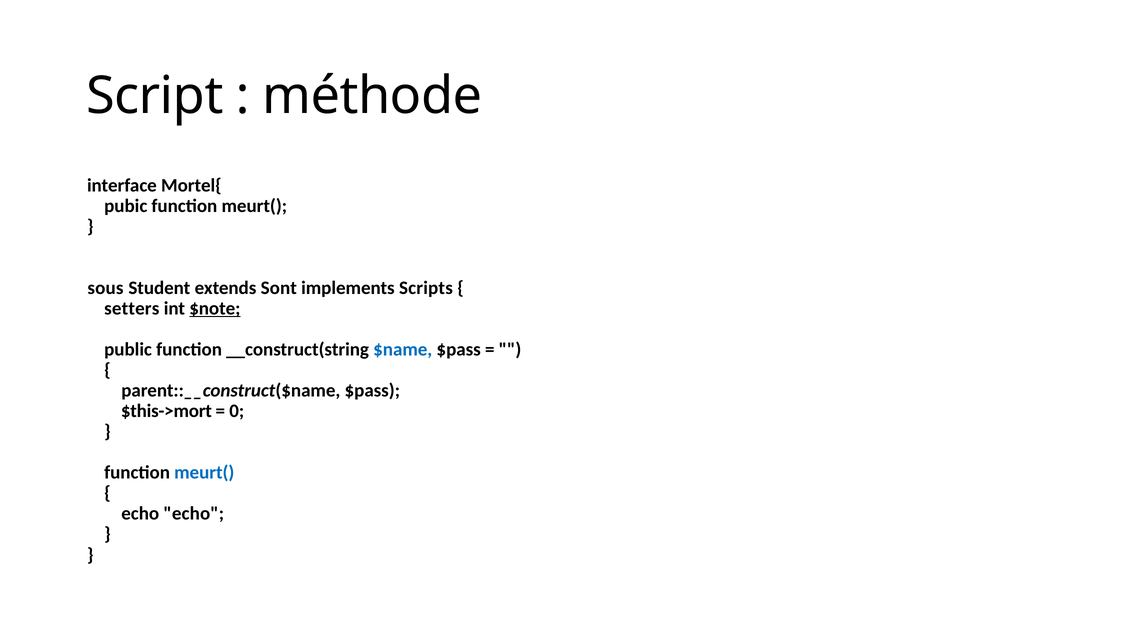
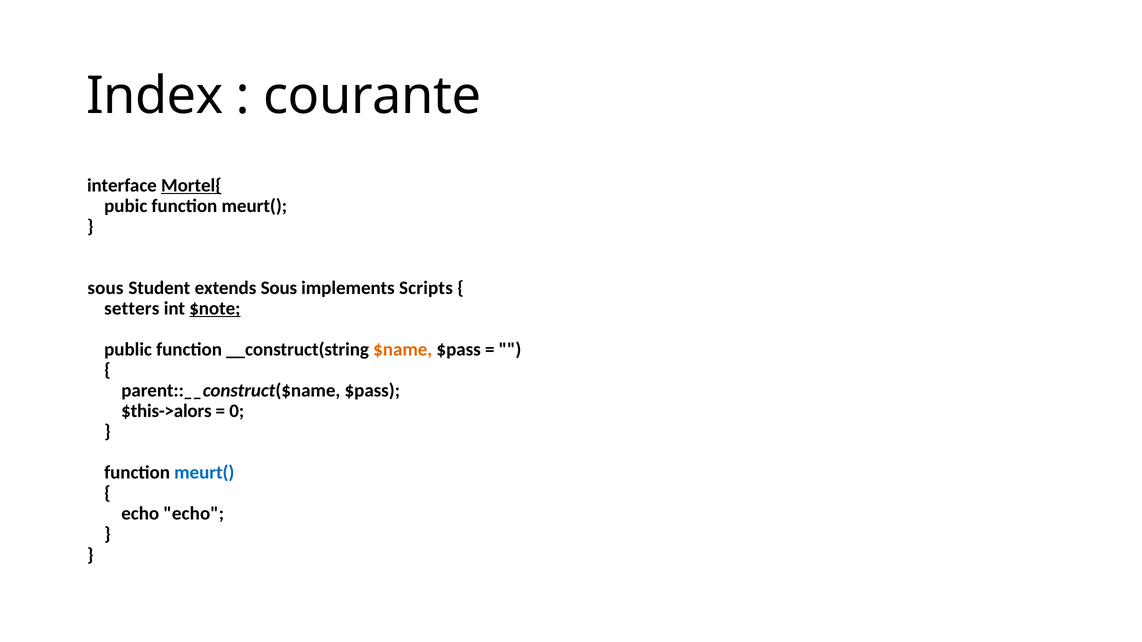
Script: Script -> Index
méthode: méthode -> courante
Mortel{ underline: none -> present
extends Sont: Sont -> Sous
$name colour: blue -> orange
$this->mort: $this->mort -> $this->alors
